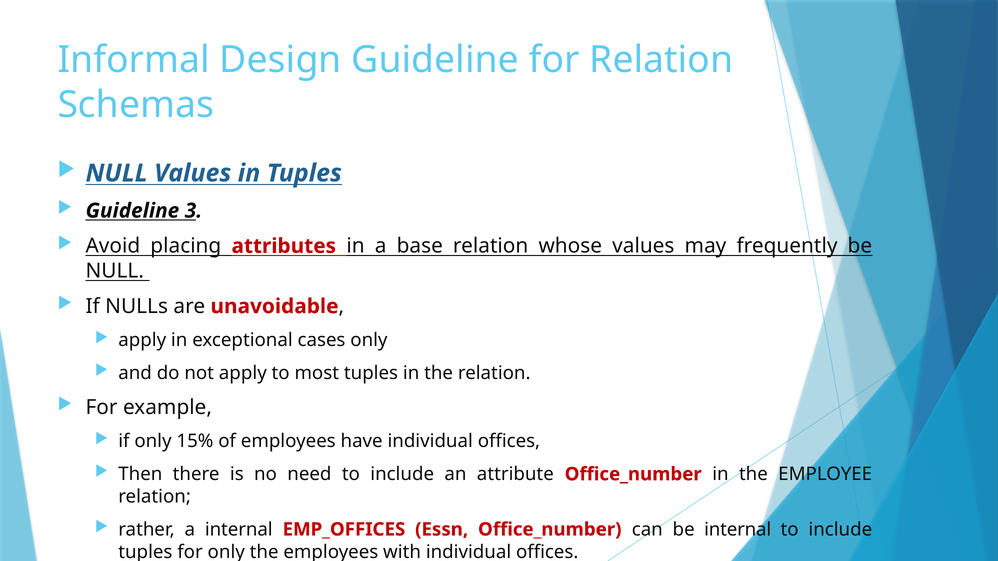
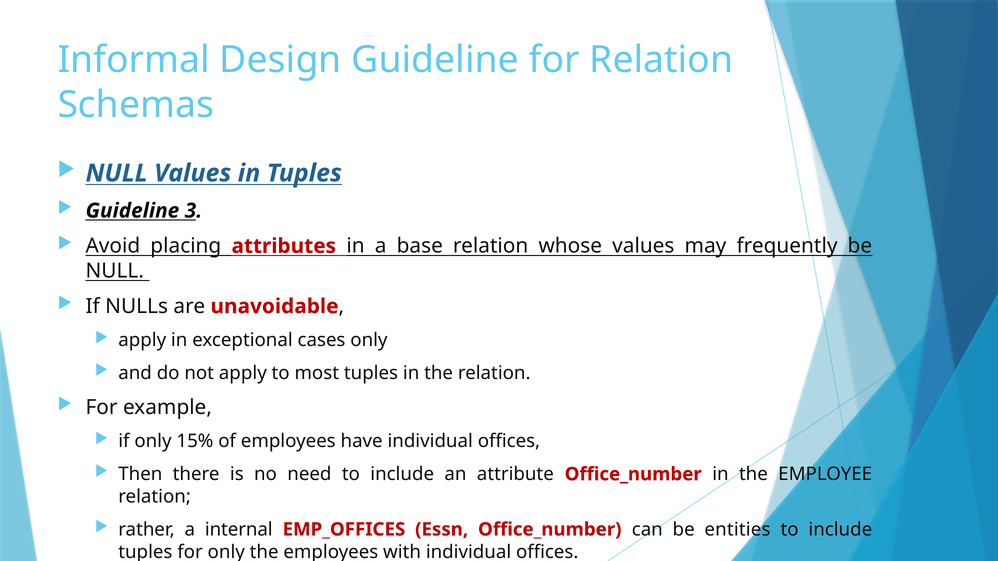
be internal: internal -> entities
